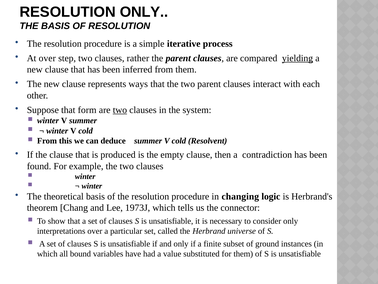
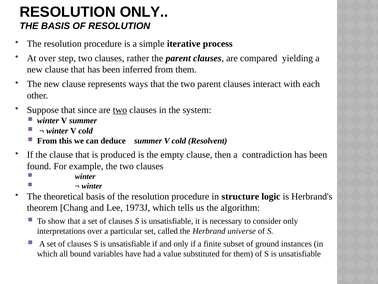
yielding underline: present -> none
form: form -> since
changing: changing -> structure
connector: connector -> algorithm
